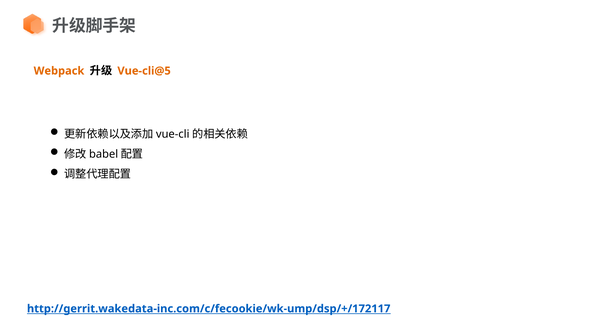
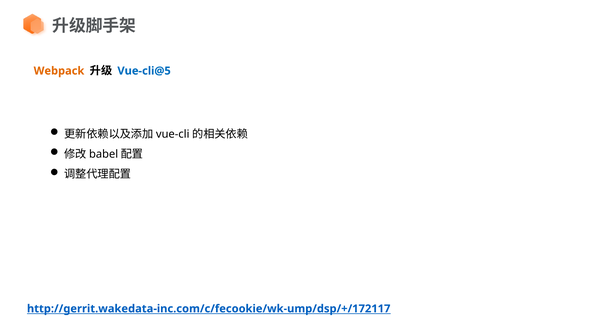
Vue-cli@5 colour: orange -> blue
